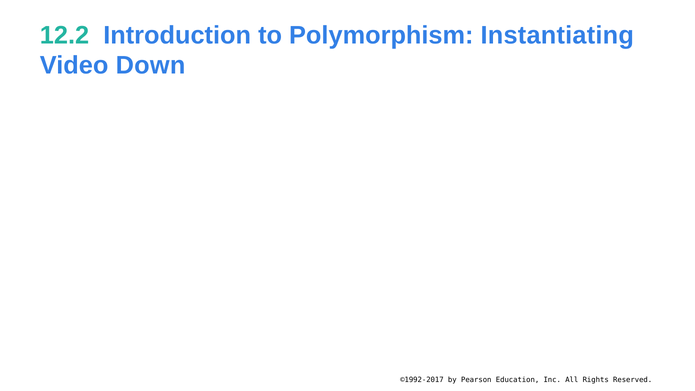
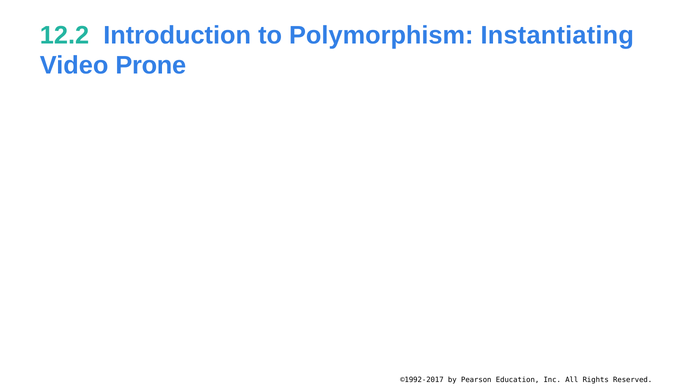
Down: Down -> Prone
